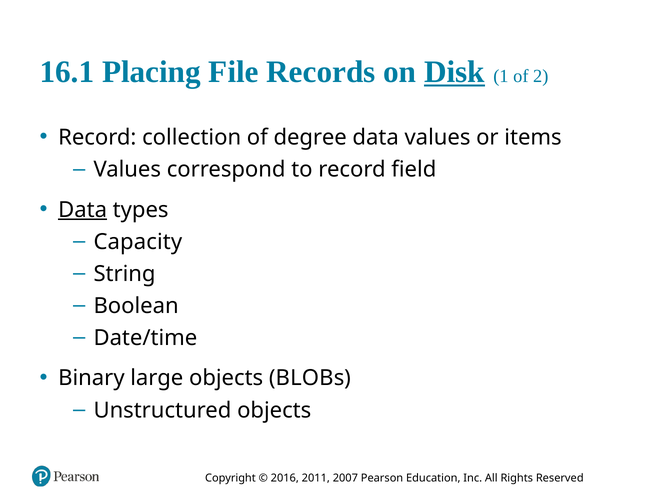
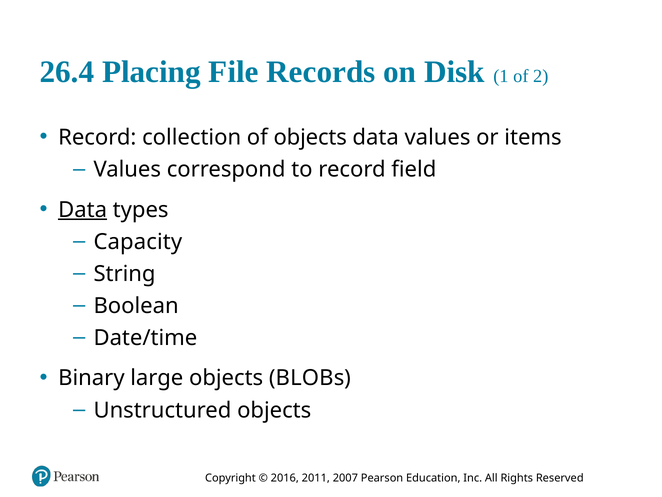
16.1: 16.1 -> 26.4
Disk underline: present -> none
of degree: degree -> objects
